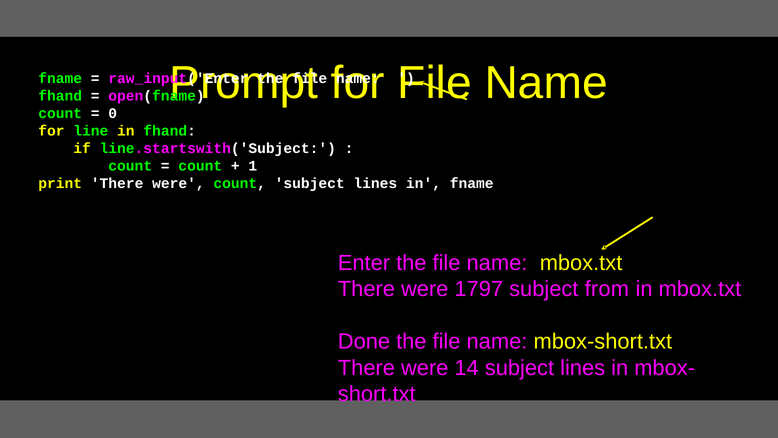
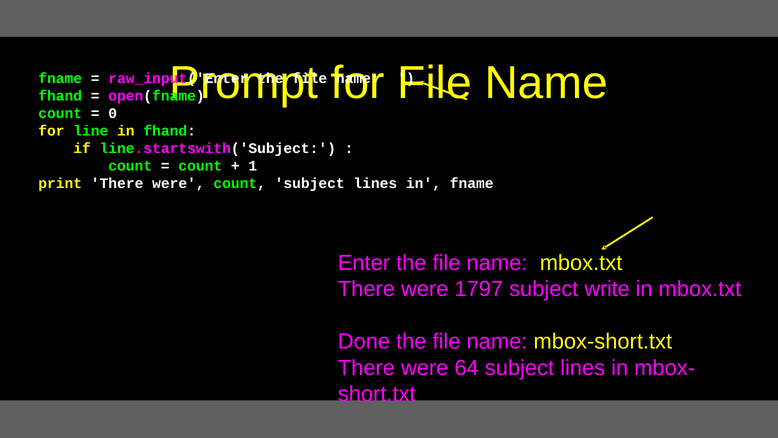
from: from -> write
14: 14 -> 64
